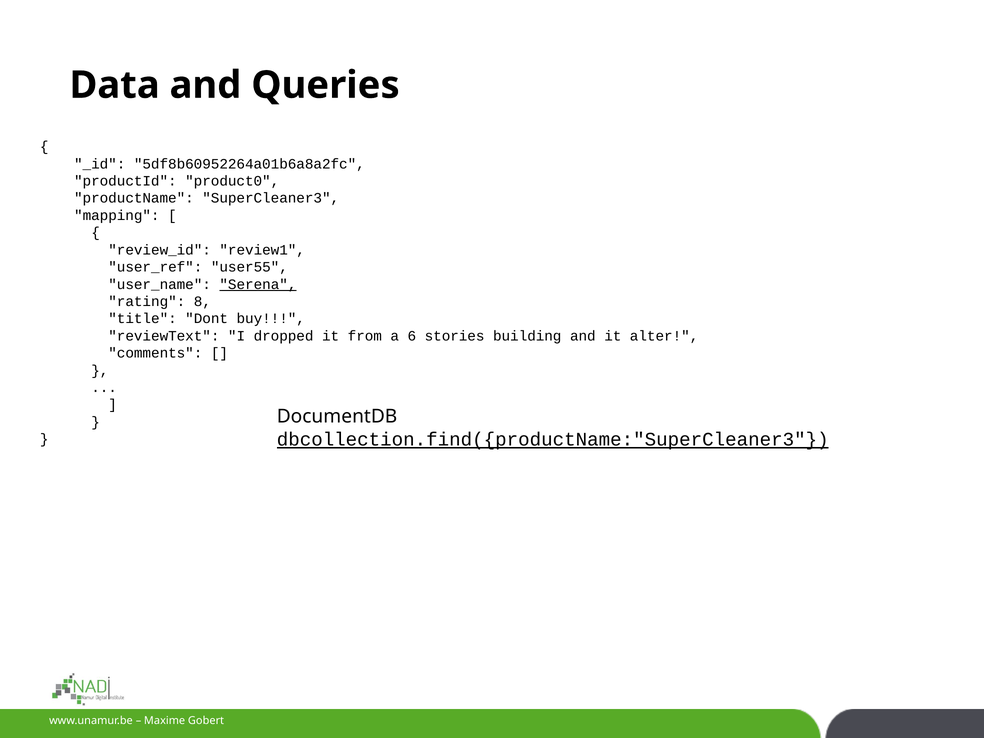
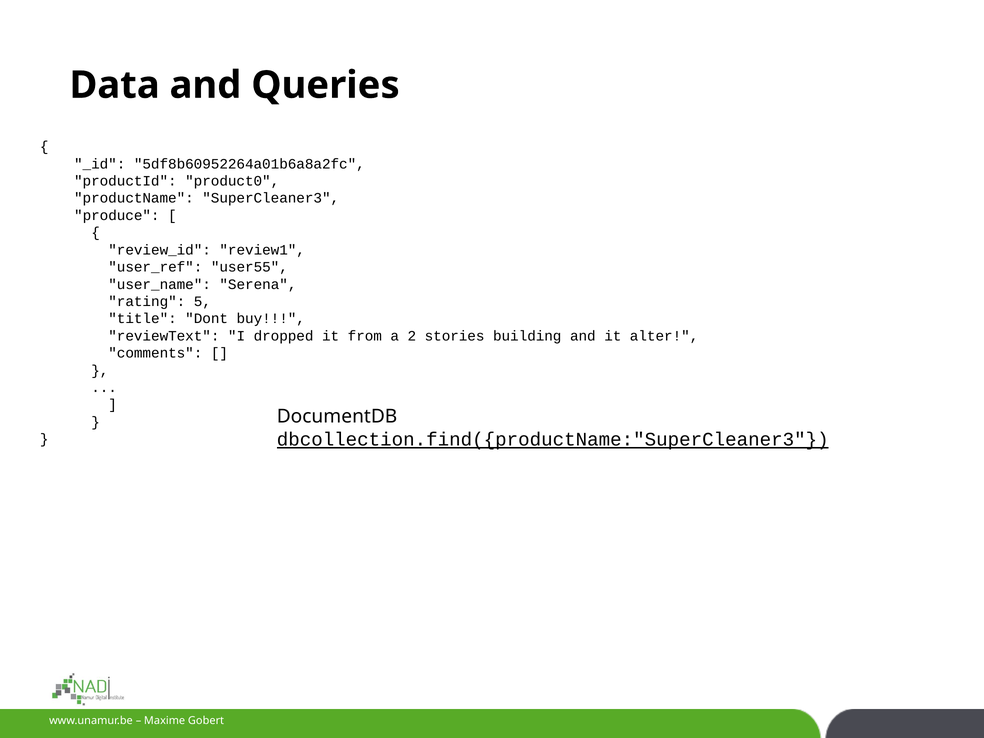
mapping: mapping -> produce
Serena underline: present -> none
8: 8 -> 5
6: 6 -> 2
